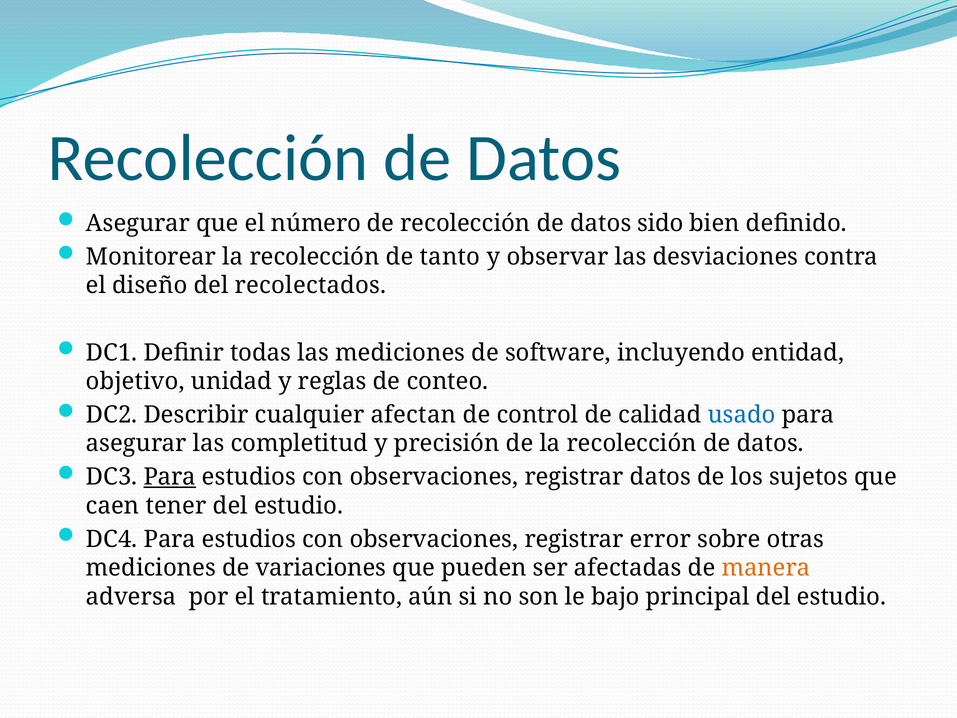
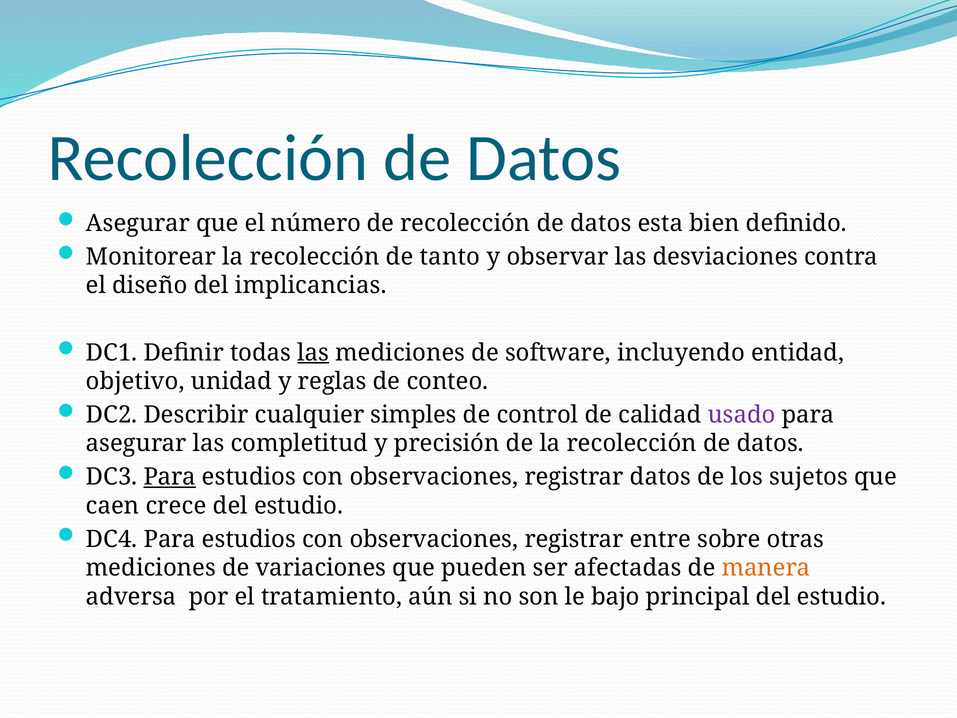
sido: sido -> esta
recolectados: recolectados -> implicancias
las at (313, 352) underline: none -> present
afectan: afectan -> simples
usado colour: blue -> purple
tener: tener -> crece
error: error -> entre
